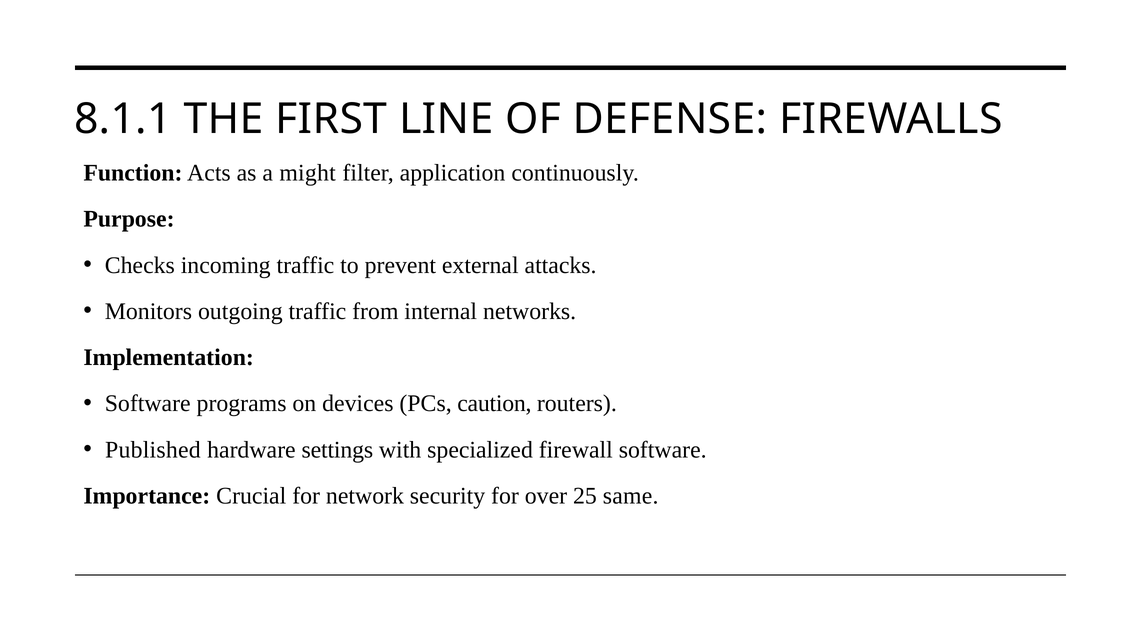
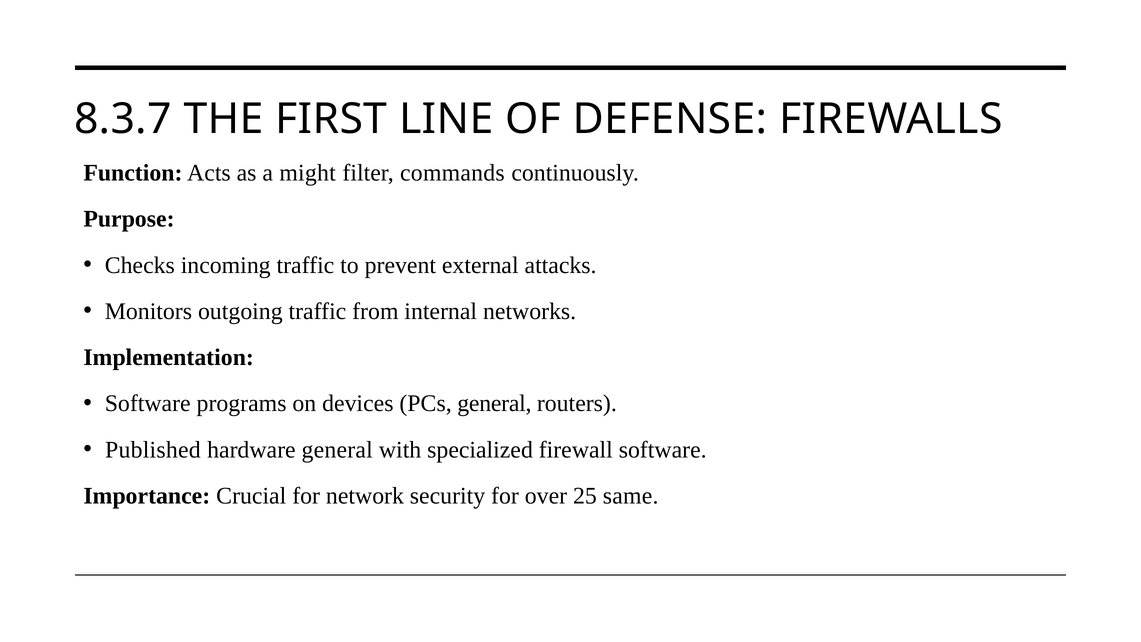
8.1.1: 8.1.1 -> 8.3.7
application: application -> commands
PCs caution: caution -> general
hardware settings: settings -> general
